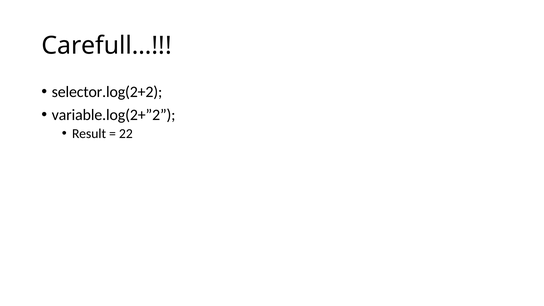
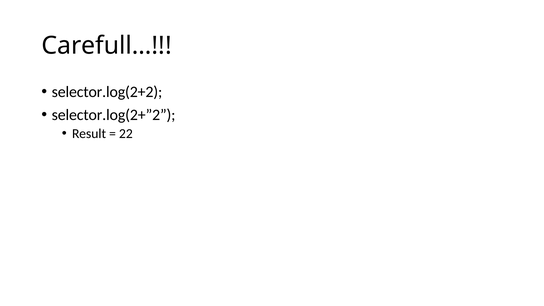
variable.log(2+”2: variable.log(2+”2 -> selector.log(2+”2
